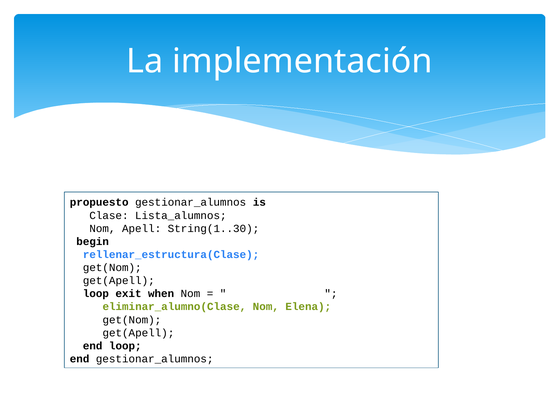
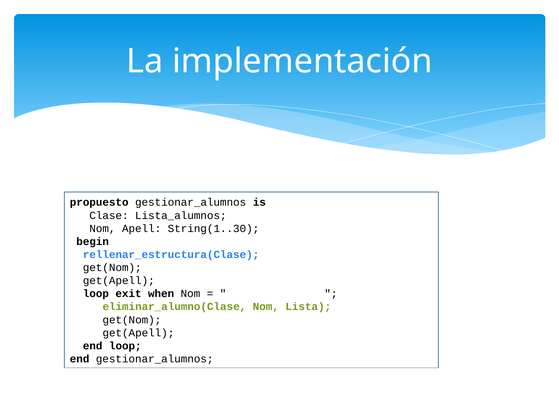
Elena: Elena -> Lista
